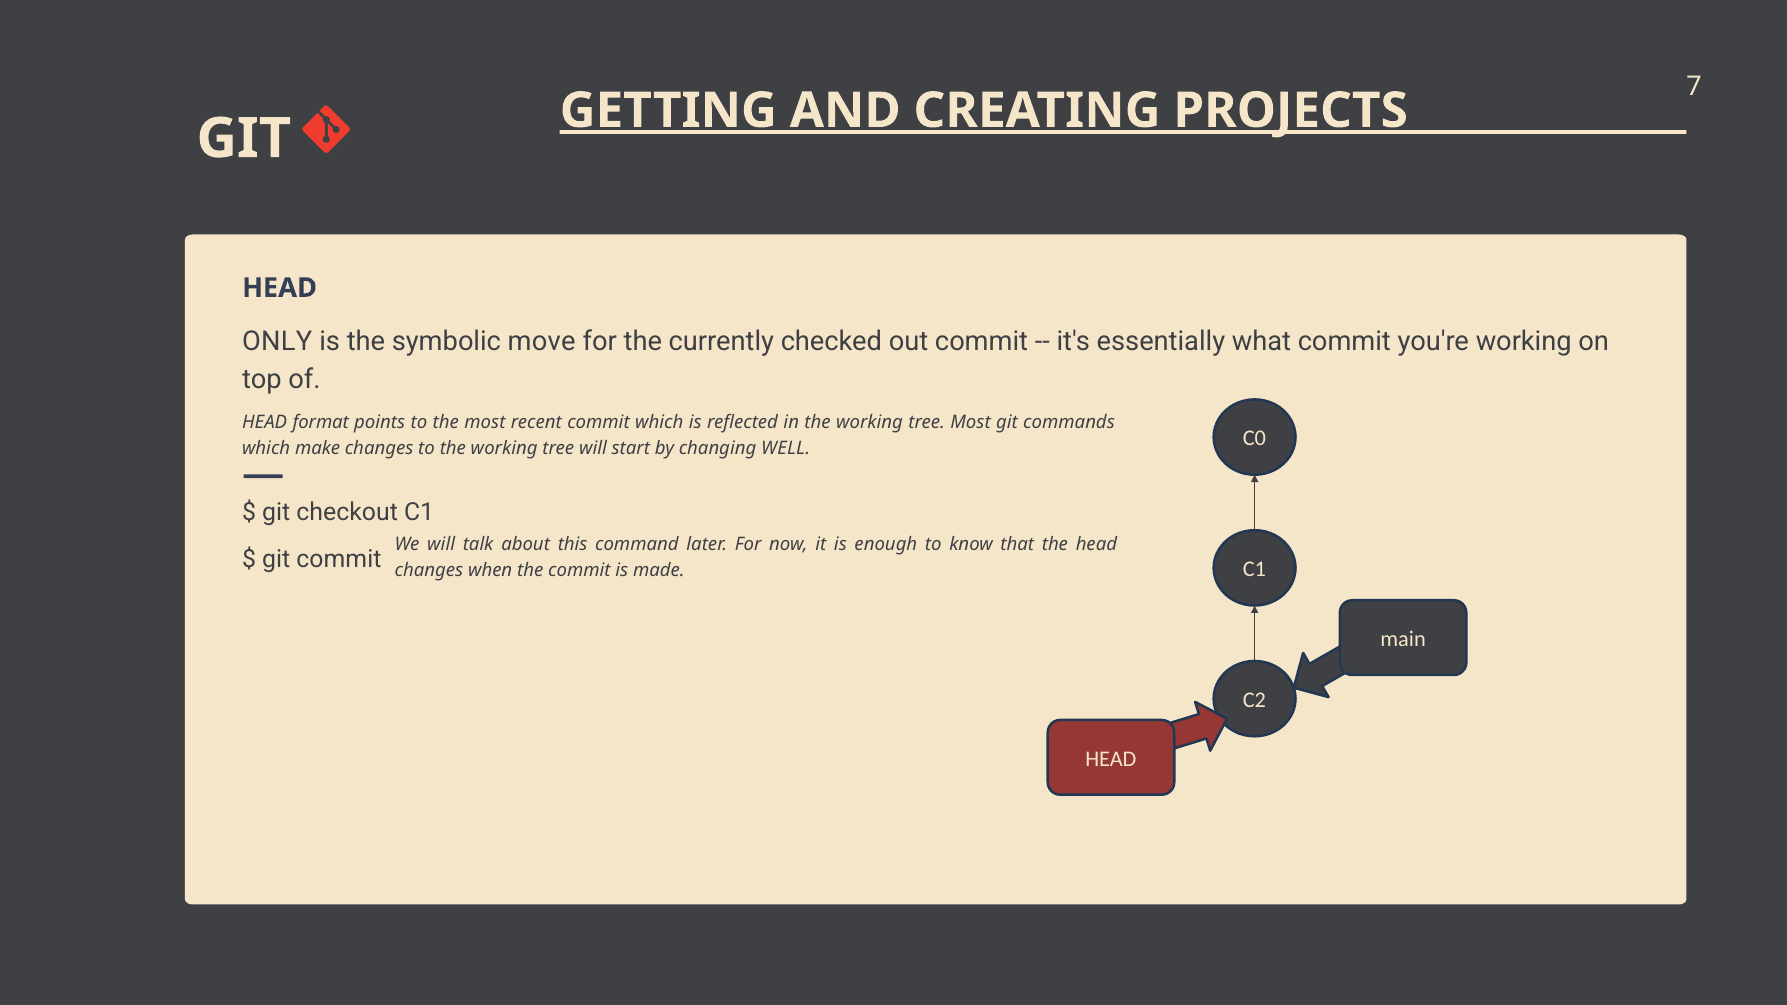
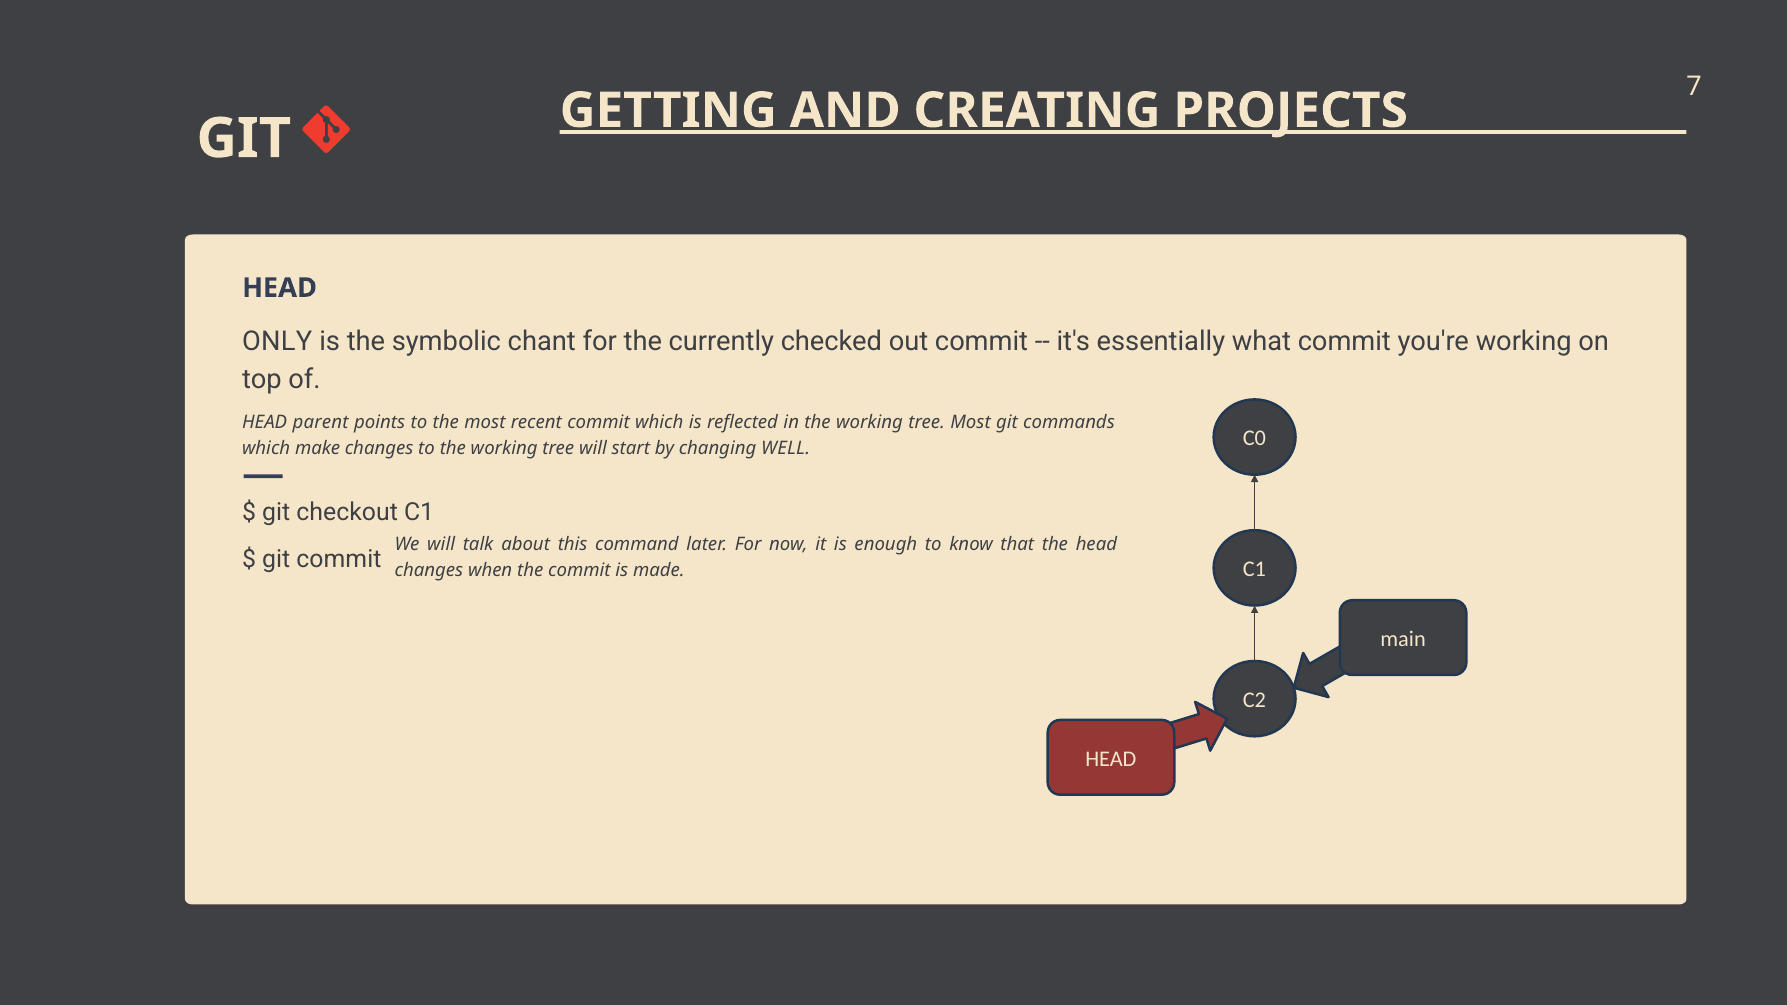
move: move -> chant
format: format -> parent
